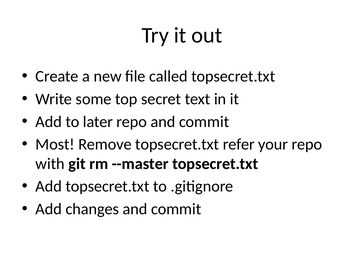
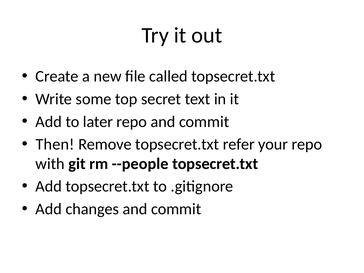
Most: Most -> Then
--master: --master -> --people
